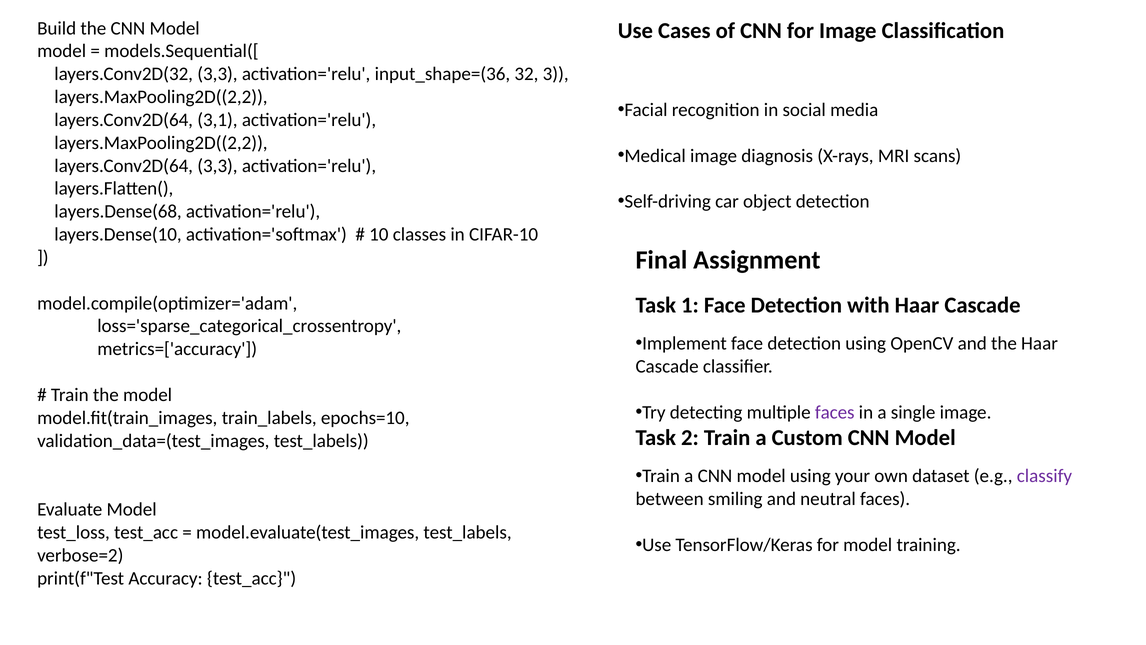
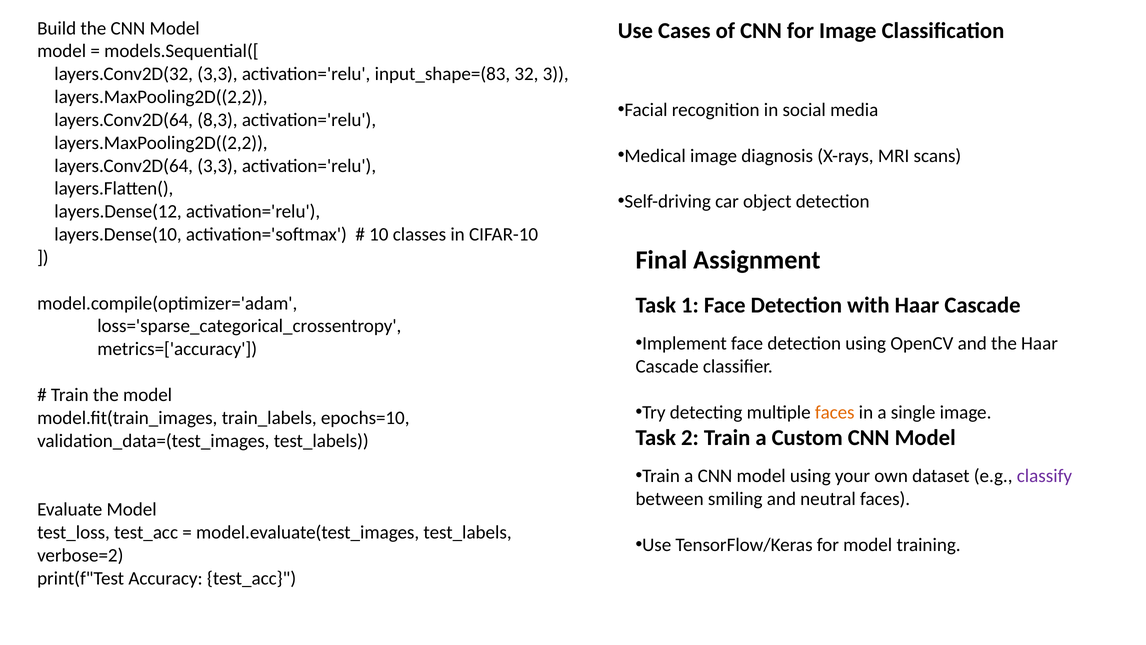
input_shape=(36: input_shape=(36 -> input_shape=(83
3,1: 3,1 -> 8,3
layers.Dense(68: layers.Dense(68 -> layers.Dense(12
faces at (835, 412) colour: purple -> orange
